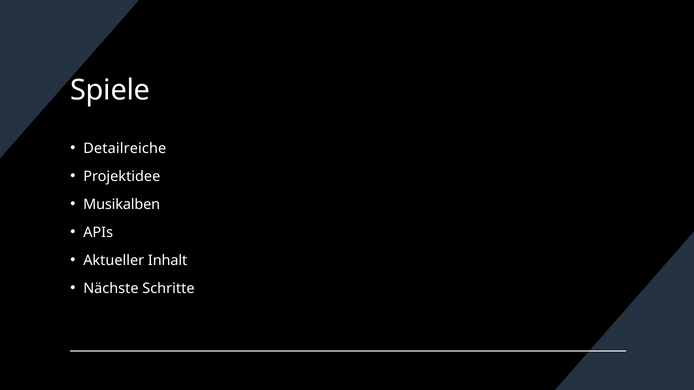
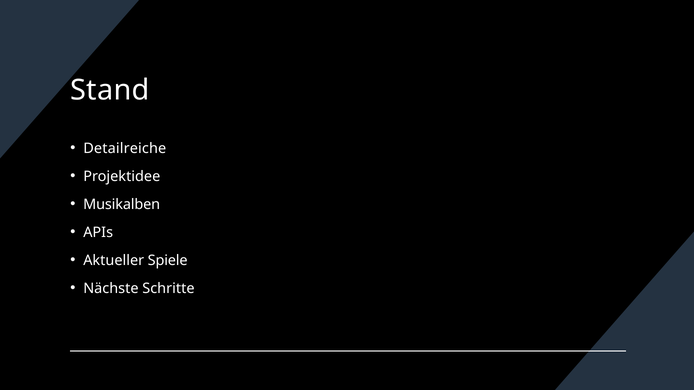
Spiele: Spiele -> Stand
Inhalt: Inhalt -> Spiele
